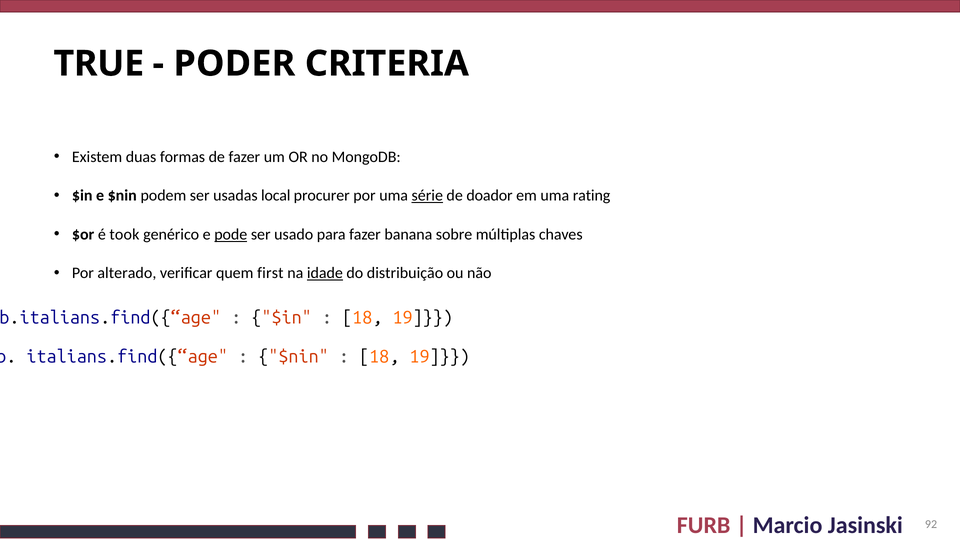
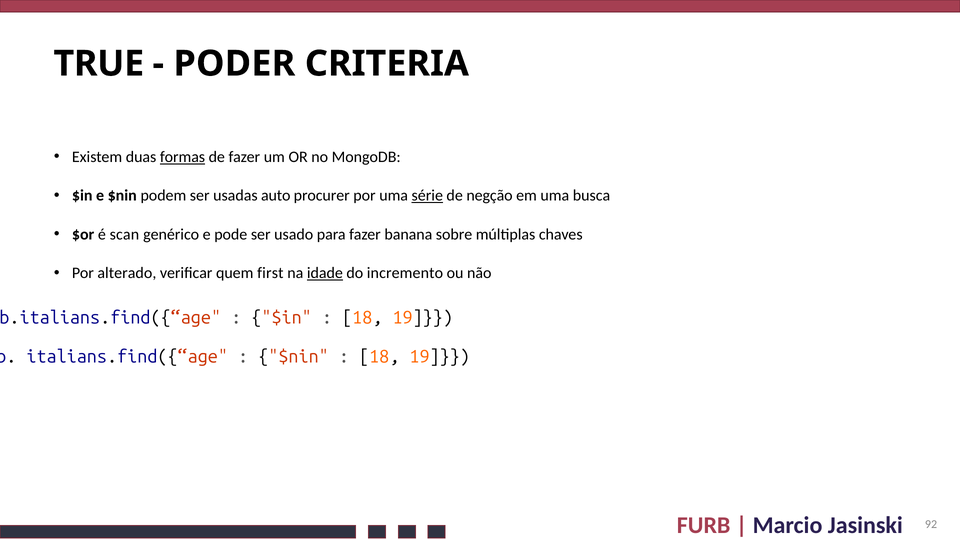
formas underline: none -> present
local: local -> auto
doador: doador -> negção
rating: rating -> busca
took: took -> scan
pode underline: present -> none
distribuição: distribuição -> incremento
